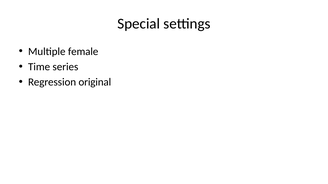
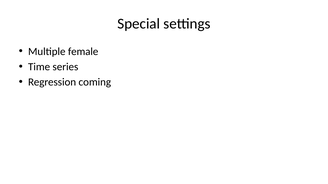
original: original -> coming
